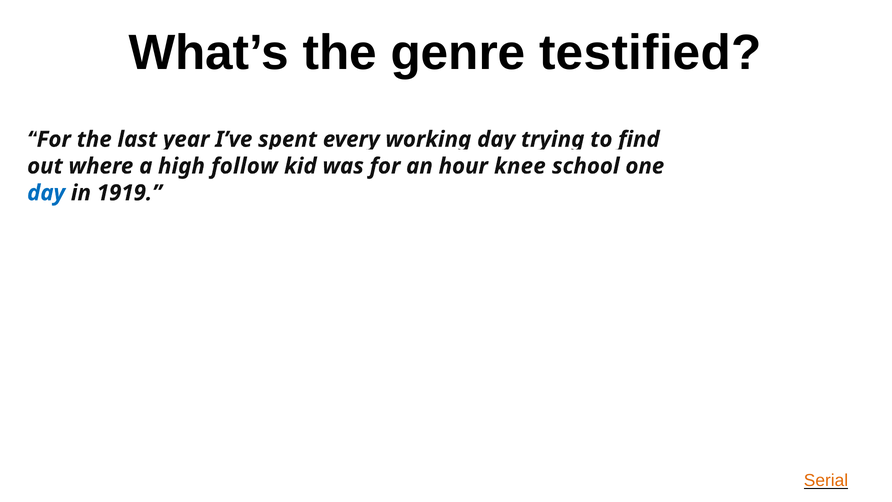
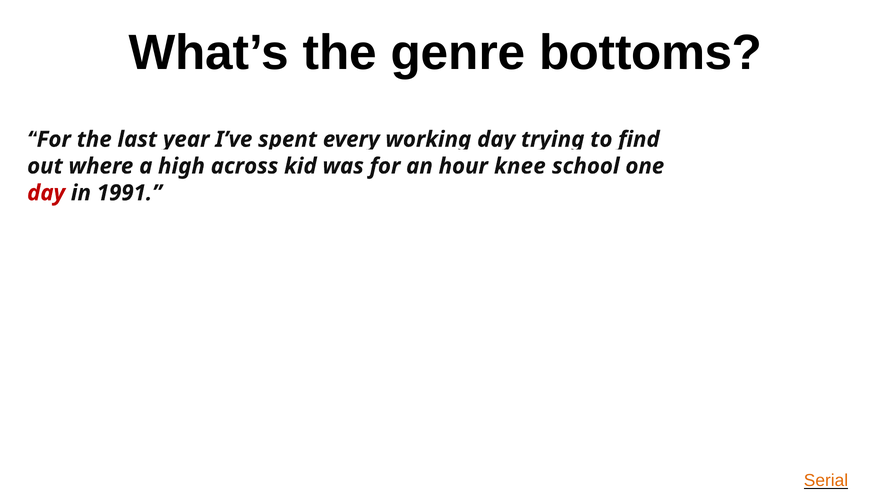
testified: testified -> bottoms
follow: follow -> across
day at (46, 193) colour: blue -> red
1919: 1919 -> 1991
